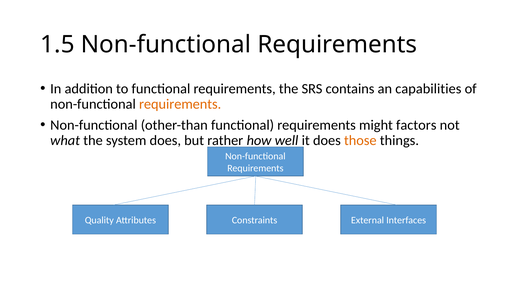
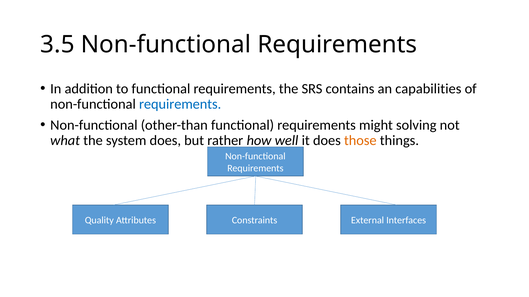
1.5: 1.5 -> 3.5
requirements at (180, 104) colour: orange -> blue
factors: factors -> solving
